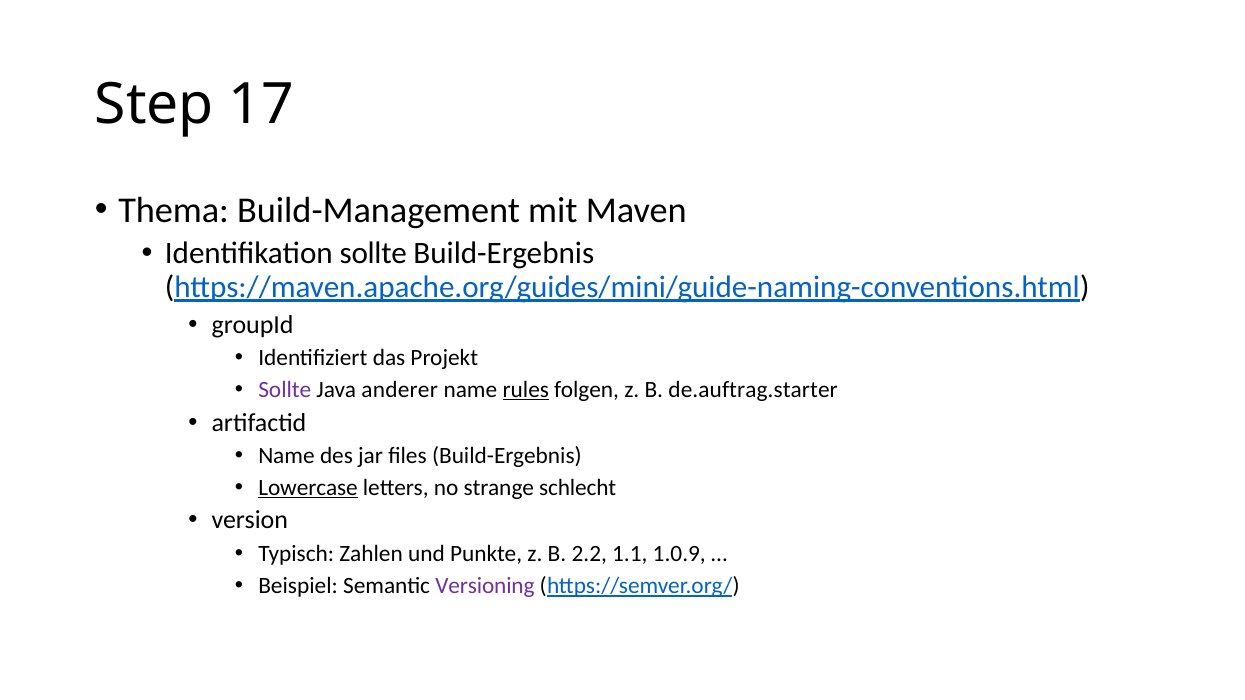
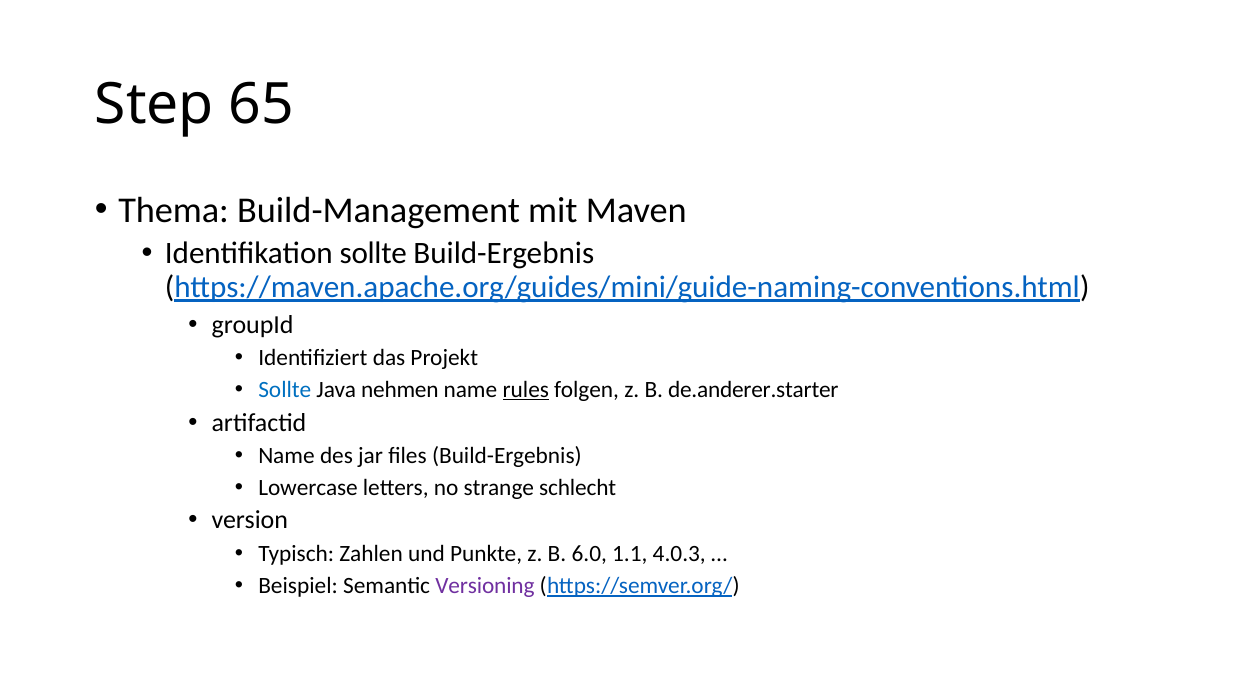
17: 17 -> 65
Sollte at (285, 390) colour: purple -> blue
anderer: anderer -> nehmen
de.auftrag.starter: de.auftrag.starter -> de.anderer.starter
Lowercase underline: present -> none
2.2: 2.2 -> 6.0
1.0.9: 1.0.9 -> 4.0.3
